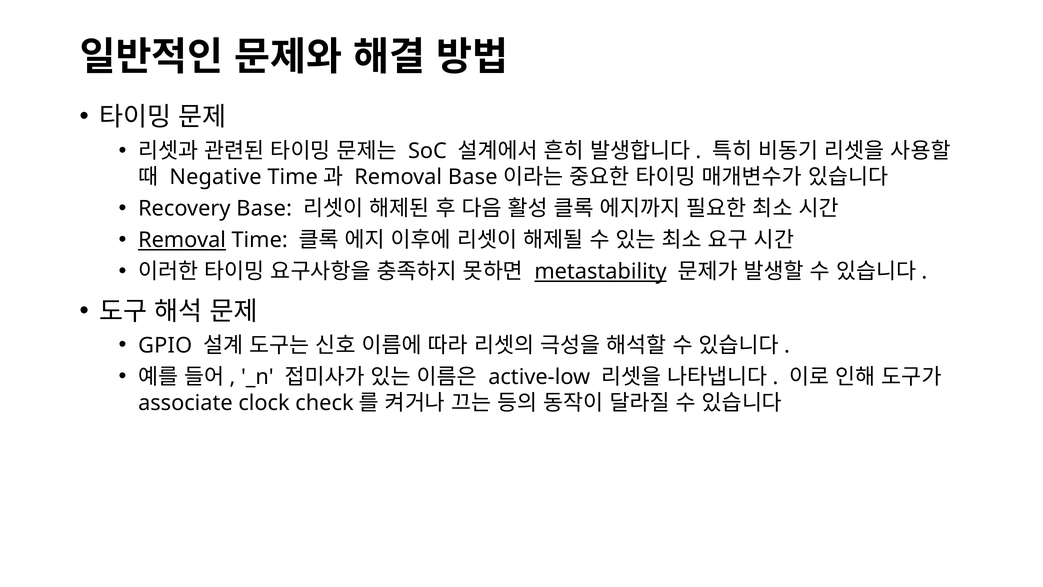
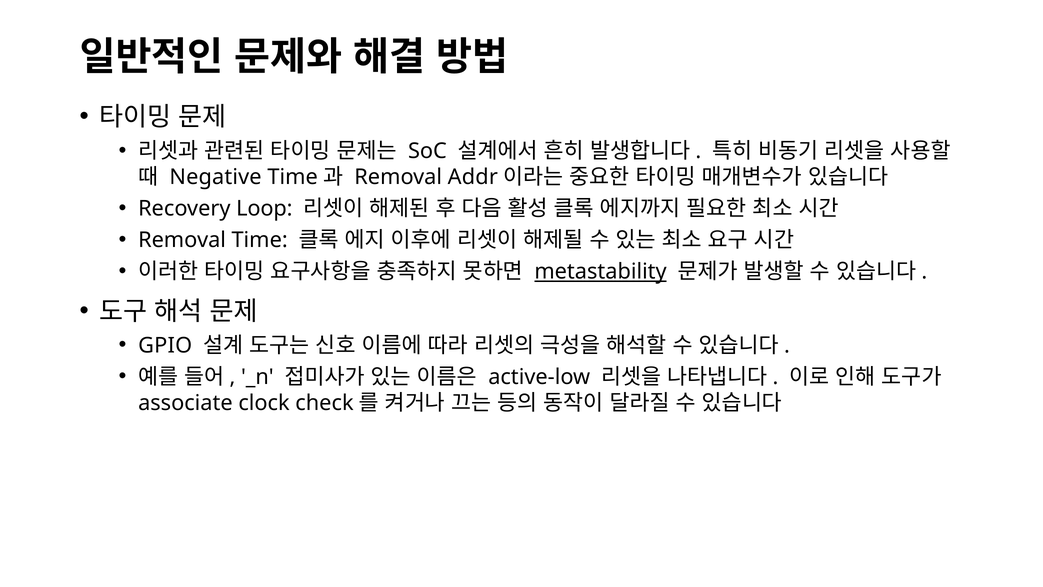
Removal Base: Base -> Addr
Recovery Base: Base -> Loop
Removal at (182, 240) underline: present -> none
